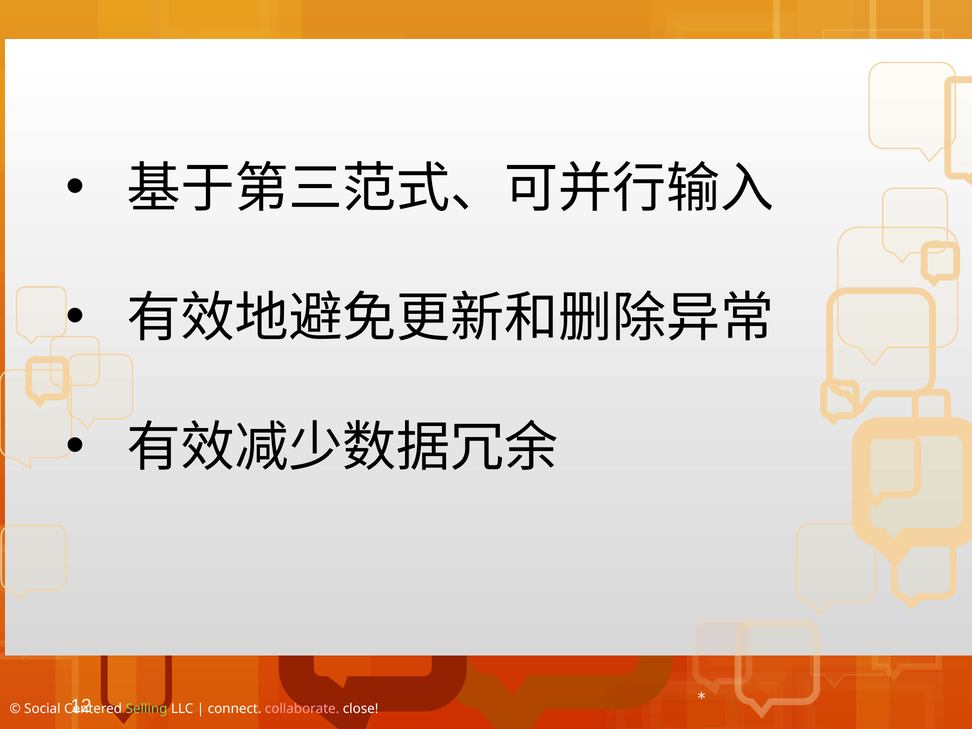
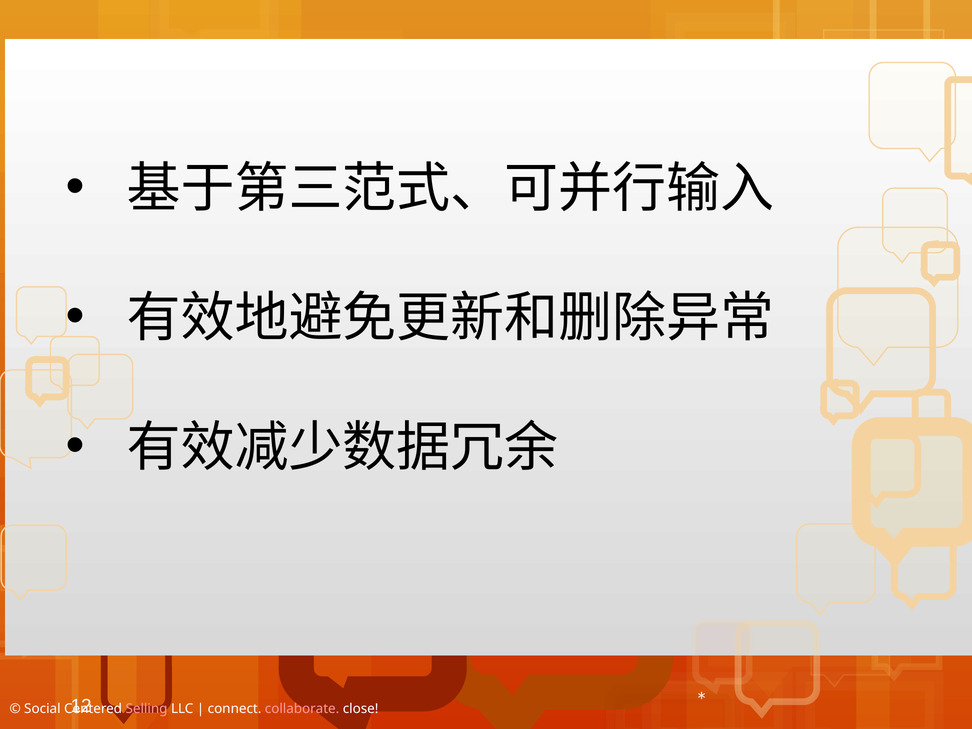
Selling colour: light green -> pink
